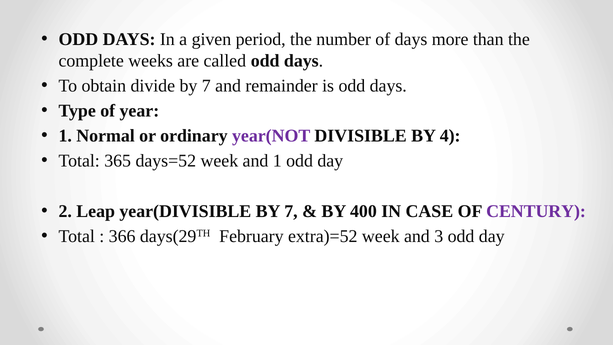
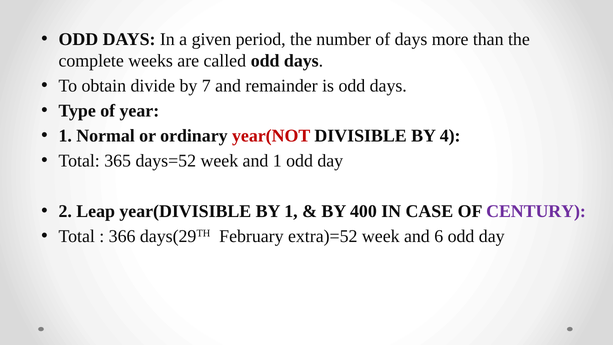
year(NOT colour: purple -> red
year(DIVISIBLE BY 7: 7 -> 1
3: 3 -> 6
